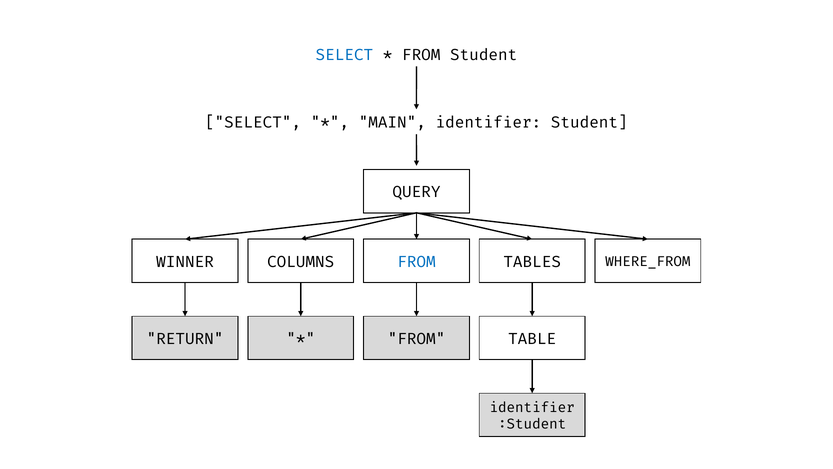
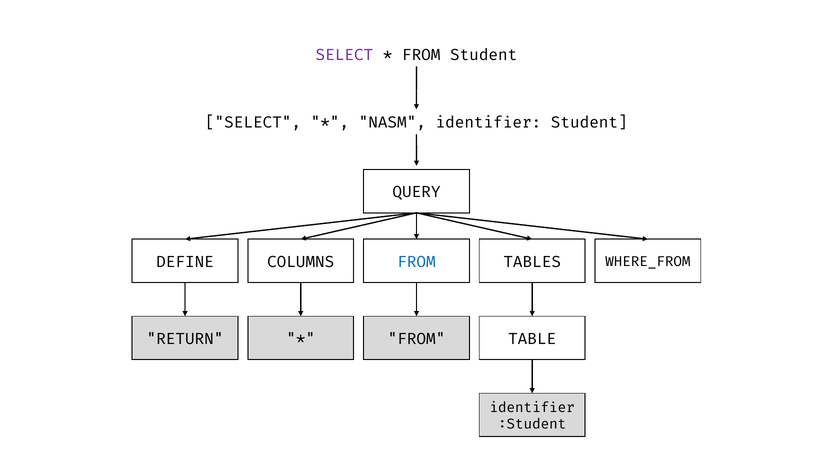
SELECT at (344, 55) colour: blue -> purple
MAIN: MAIN -> NASM
WINNER: WINNER -> DEFINE
